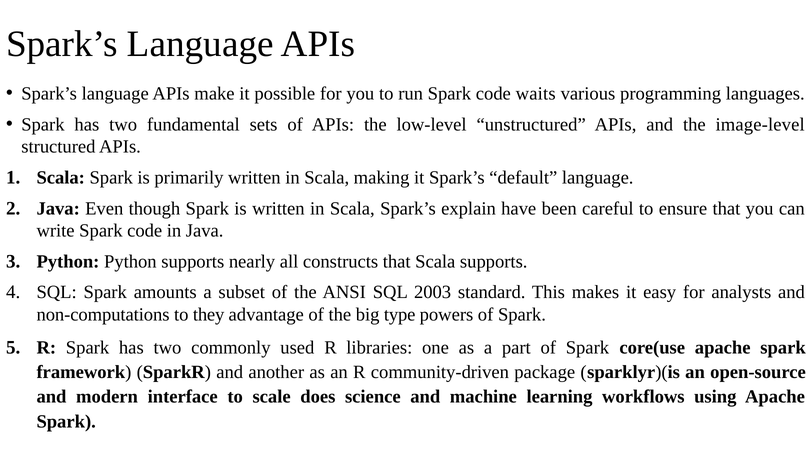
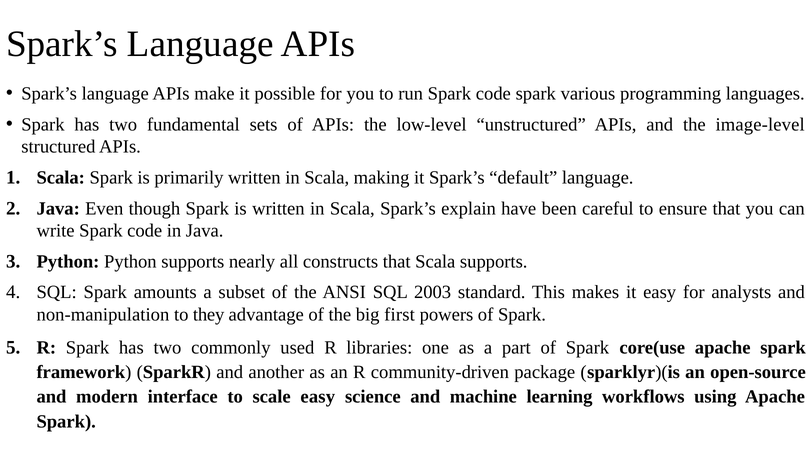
code waits: waits -> spark
non-computations: non-computations -> non-manipulation
type: type -> first
scale does: does -> easy
